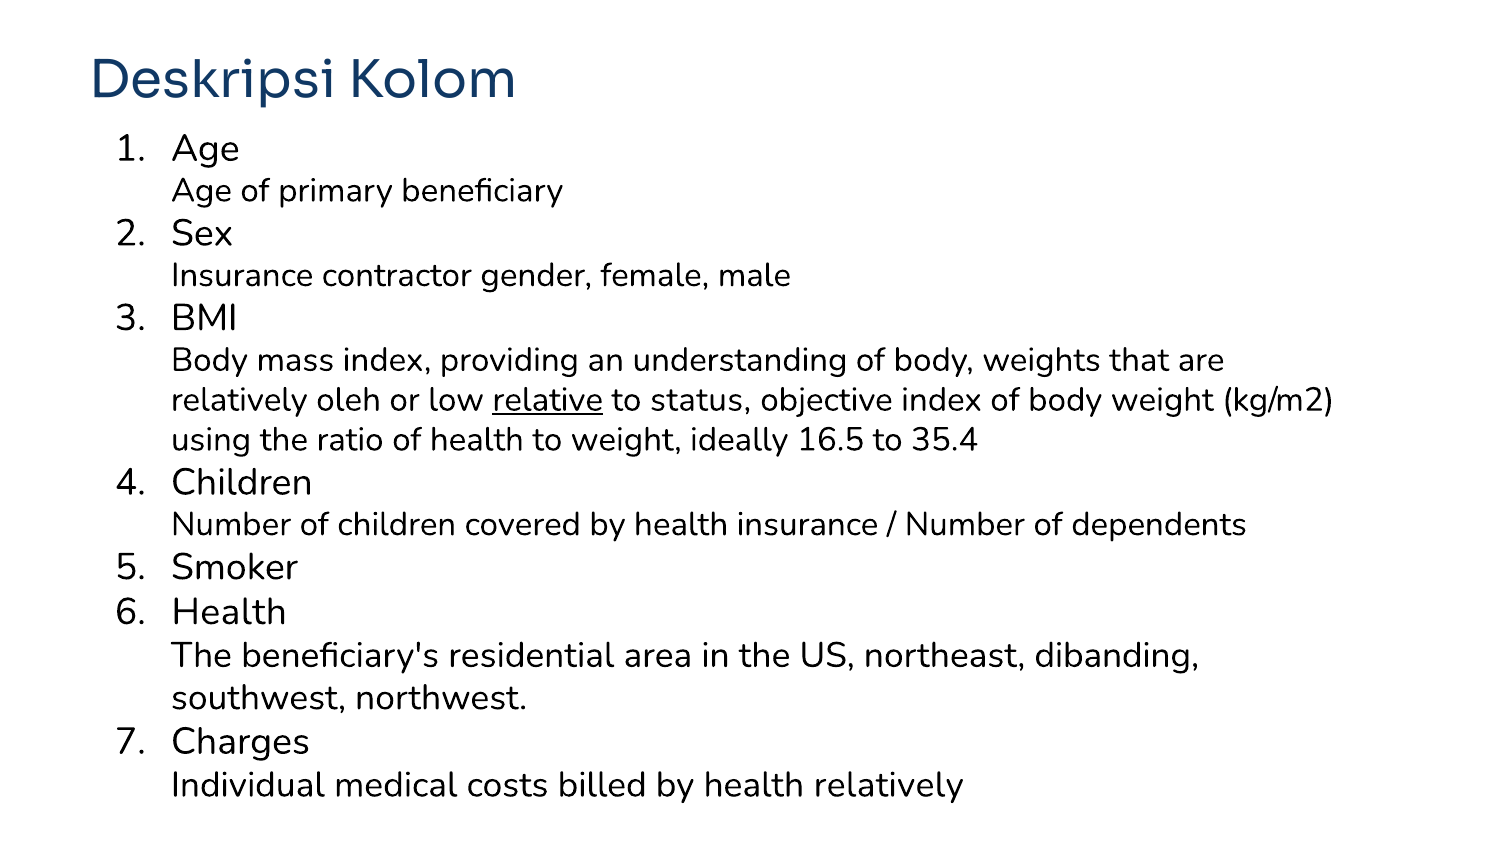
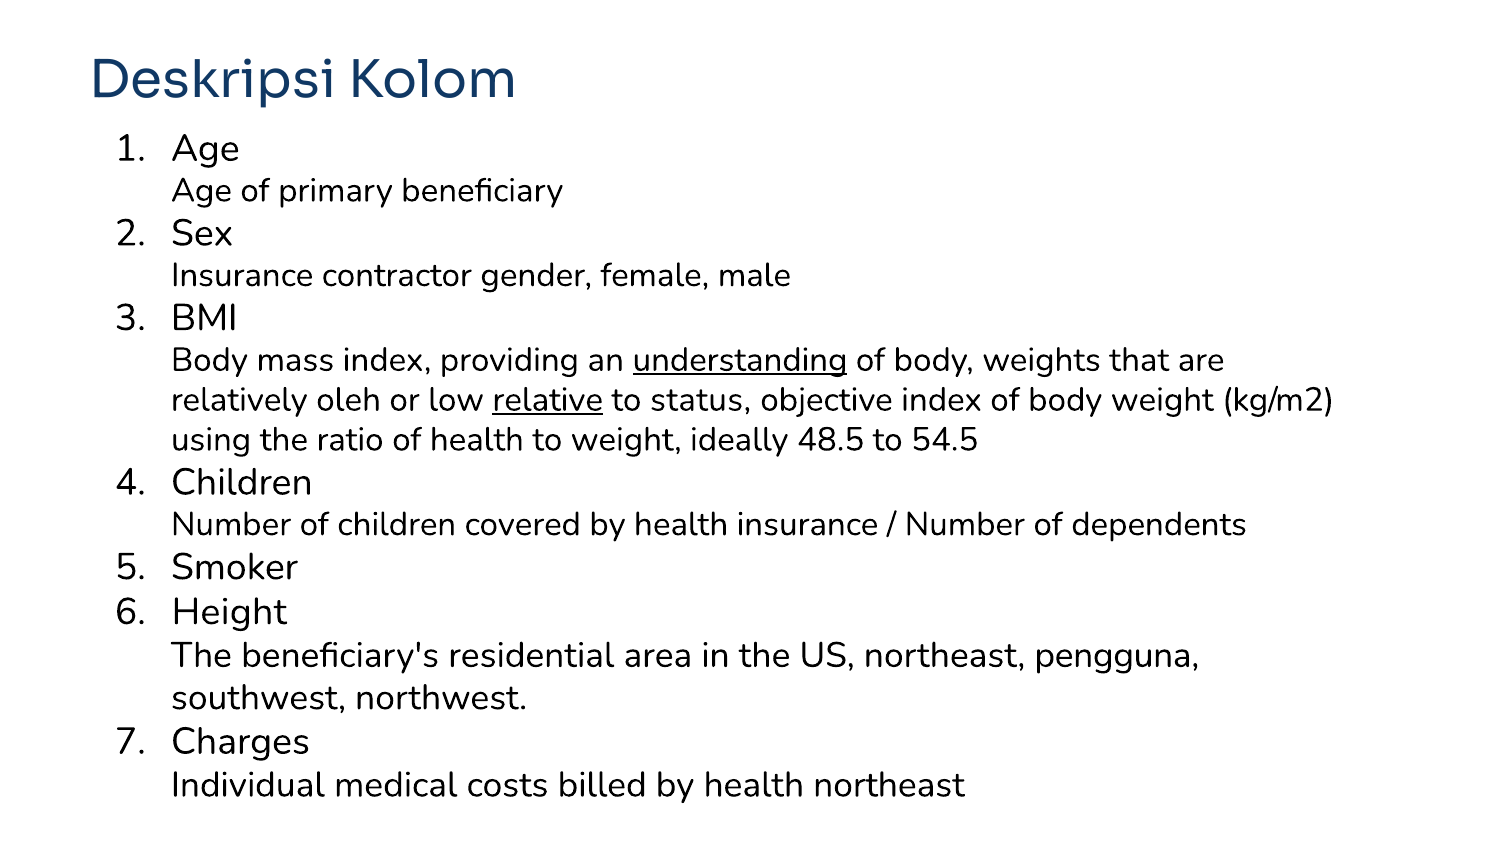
understanding underline: none -> present
16.5: 16.5 -> 48.5
35.4: 35.4 -> 54.5
Health at (229, 612): Health -> Height
dibanding: dibanding -> pengguna
health relatively: relatively -> northeast
